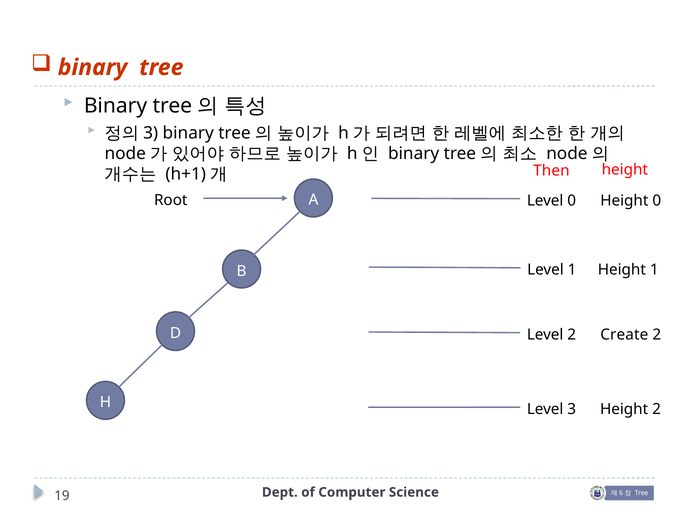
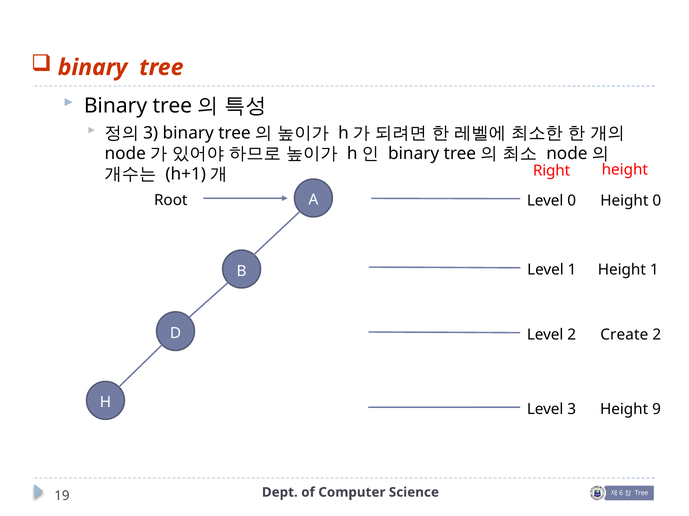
Then: Then -> Right
Height 2: 2 -> 9
